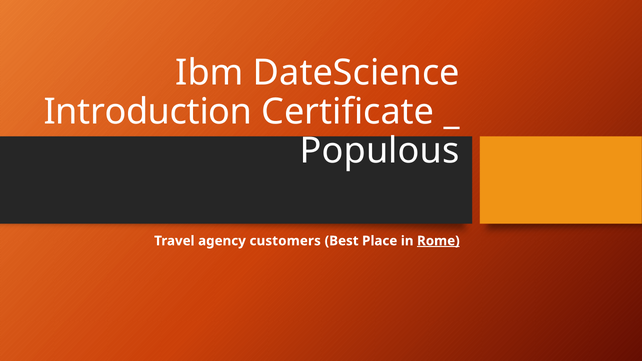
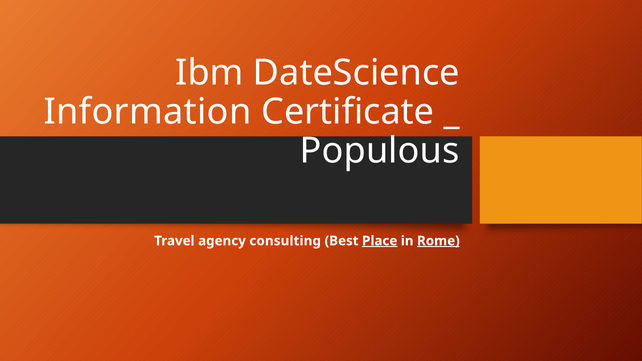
Introduction: Introduction -> Information
customers: customers -> consulting
Place underline: none -> present
